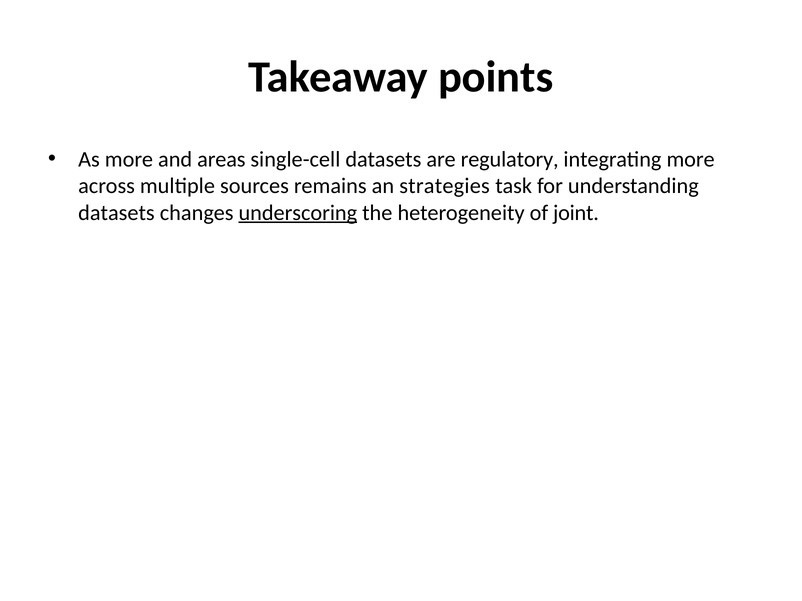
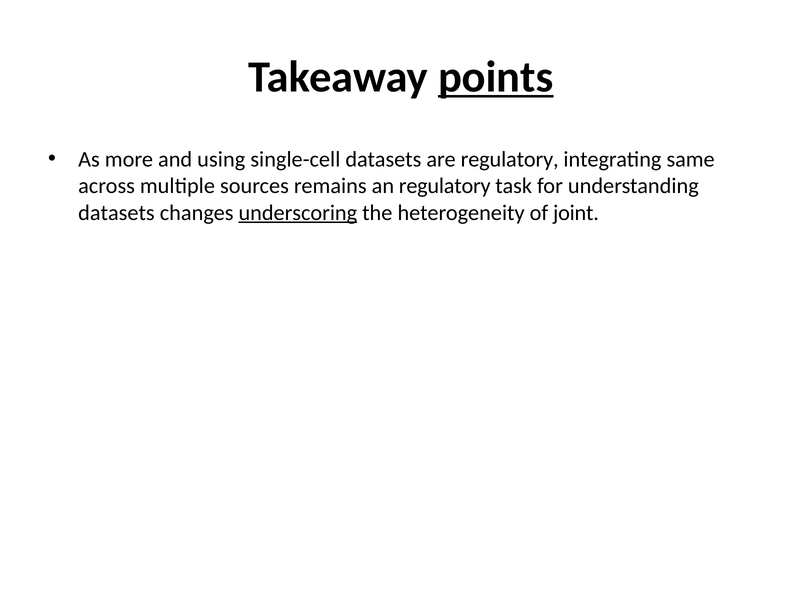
points underline: none -> present
areas: areas -> using
integrating more: more -> same
an strategies: strategies -> regulatory
